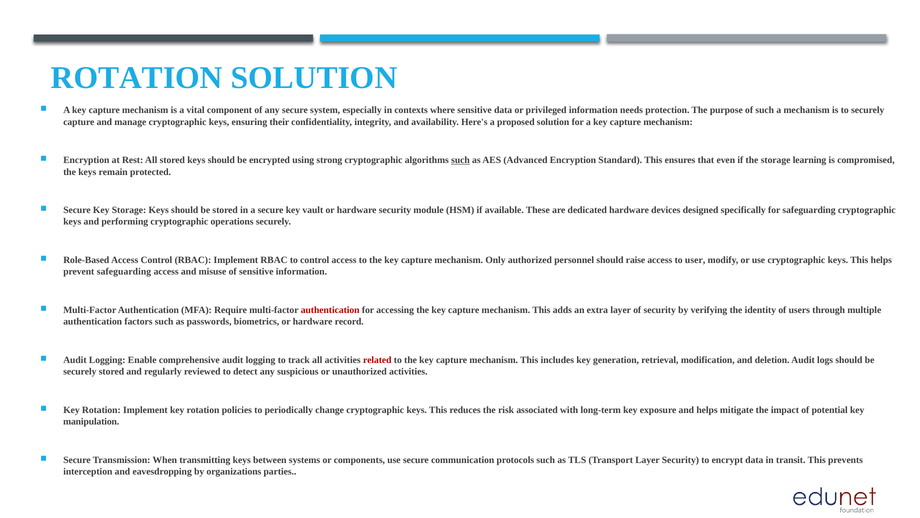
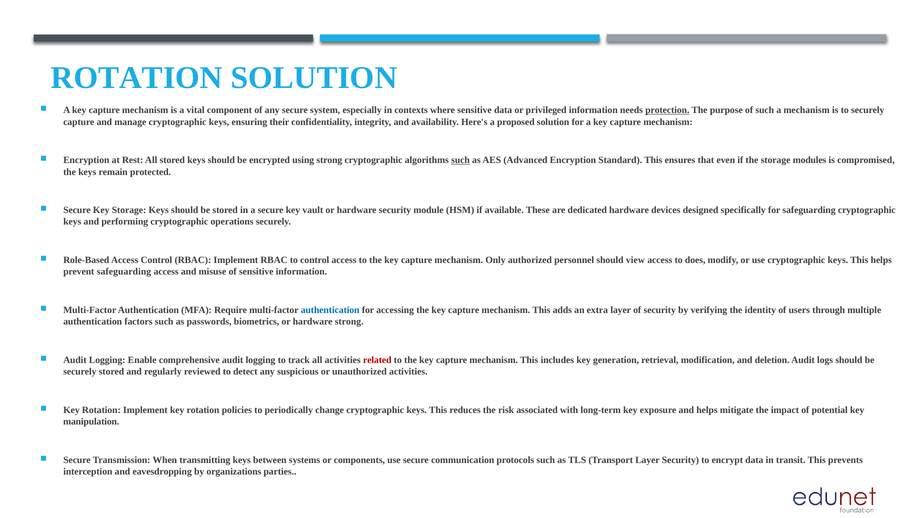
protection underline: none -> present
learning: learning -> modules
raise: raise -> view
user: user -> does
authentication at (330, 310) colour: red -> blue
hardware record: record -> strong
